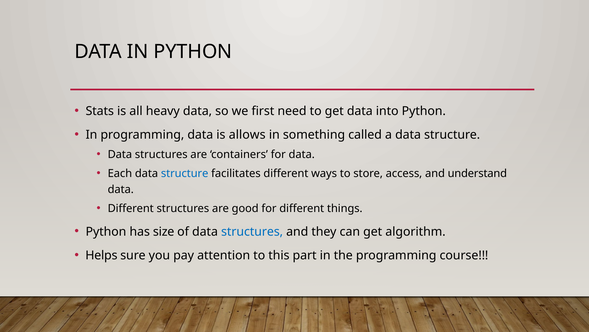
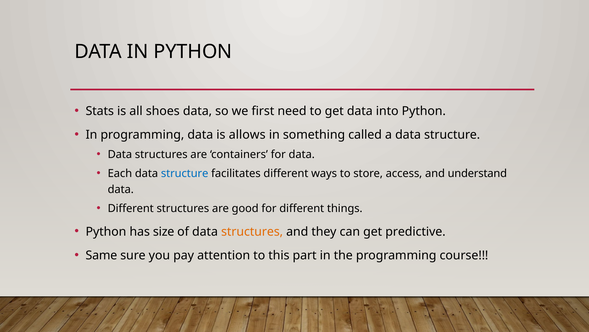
heavy: heavy -> shoes
structures at (252, 231) colour: blue -> orange
algorithm: algorithm -> predictive
Helps: Helps -> Same
